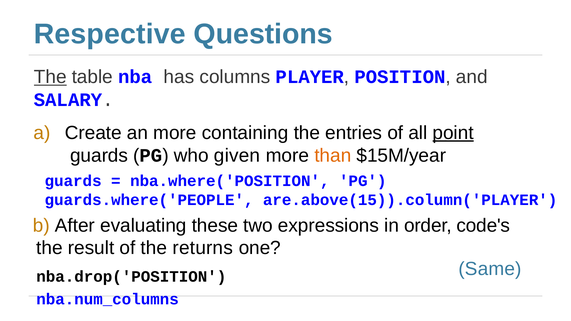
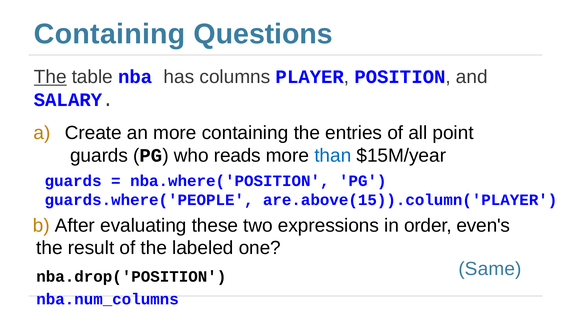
Respective at (110, 34): Respective -> Containing
point underline: present -> none
given: given -> reads
than colour: orange -> blue
code's: code's -> even's
returns: returns -> labeled
